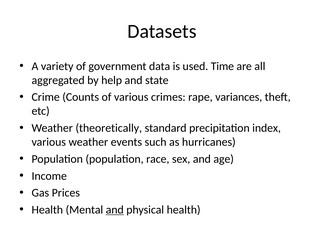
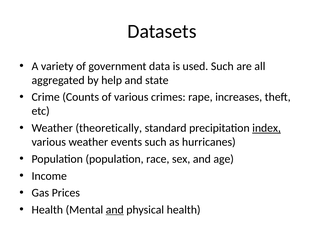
used Time: Time -> Such
variances: variances -> increases
index underline: none -> present
